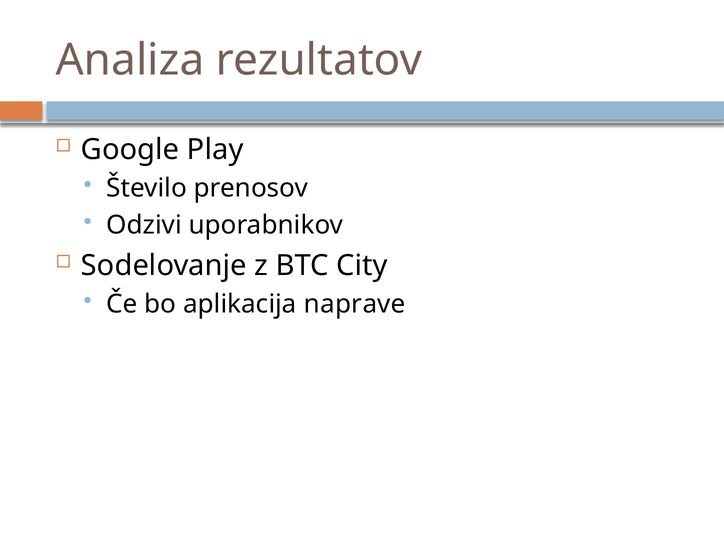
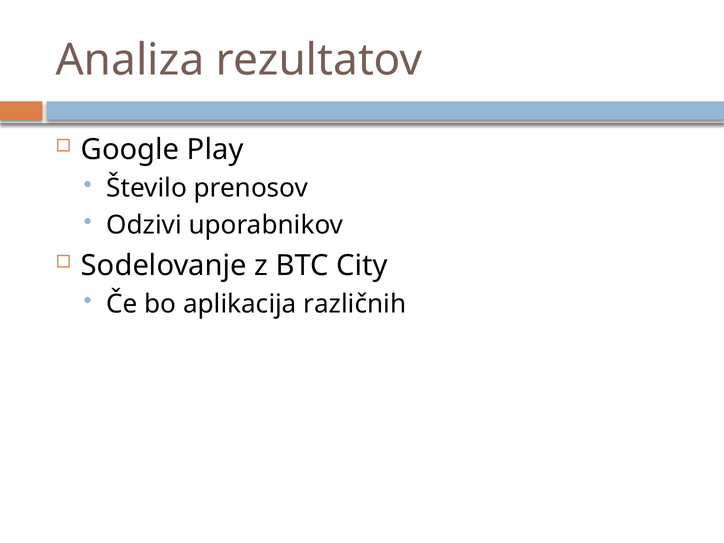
naprave: naprave -> različnih
